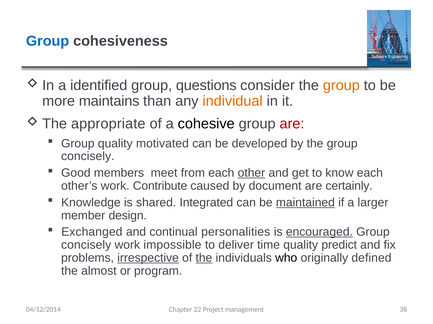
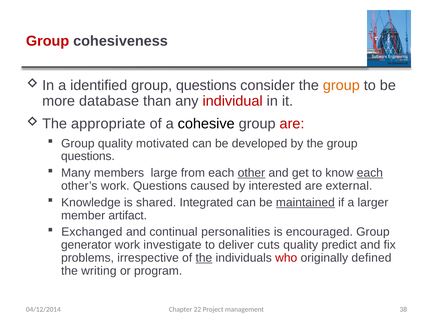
Group at (48, 41) colour: blue -> red
maintains: maintains -> database
individual colour: orange -> red
concisely at (88, 157): concisely -> questions
Good: Good -> Many
meet: meet -> large
each at (370, 173) underline: none -> present
work Contribute: Contribute -> Questions
document: document -> interested
certainly: certainly -> external
design: design -> artifact
encouraged underline: present -> none
concisely at (86, 245): concisely -> generator
impossible: impossible -> investigate
time: time -> cuts
irrespective underline: present -> none
who colour: black -> red
almost: almost -> writing
